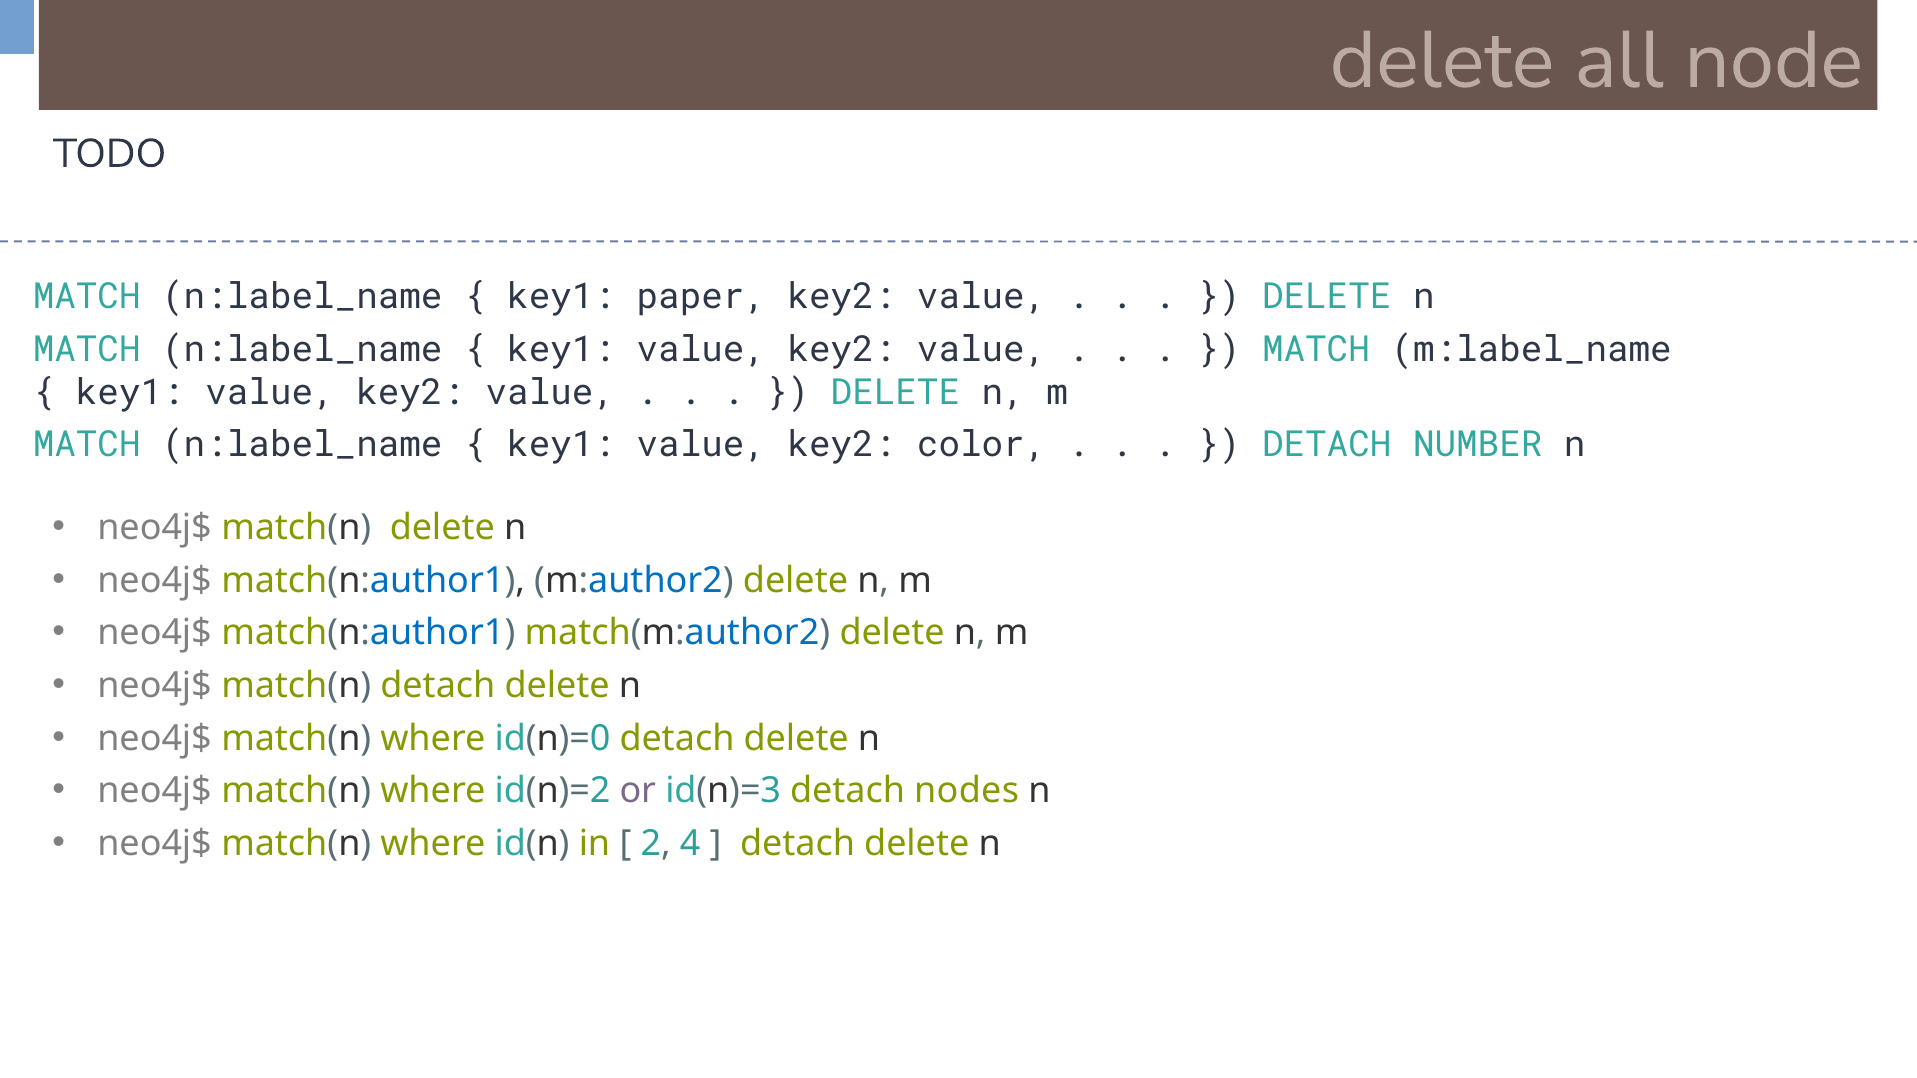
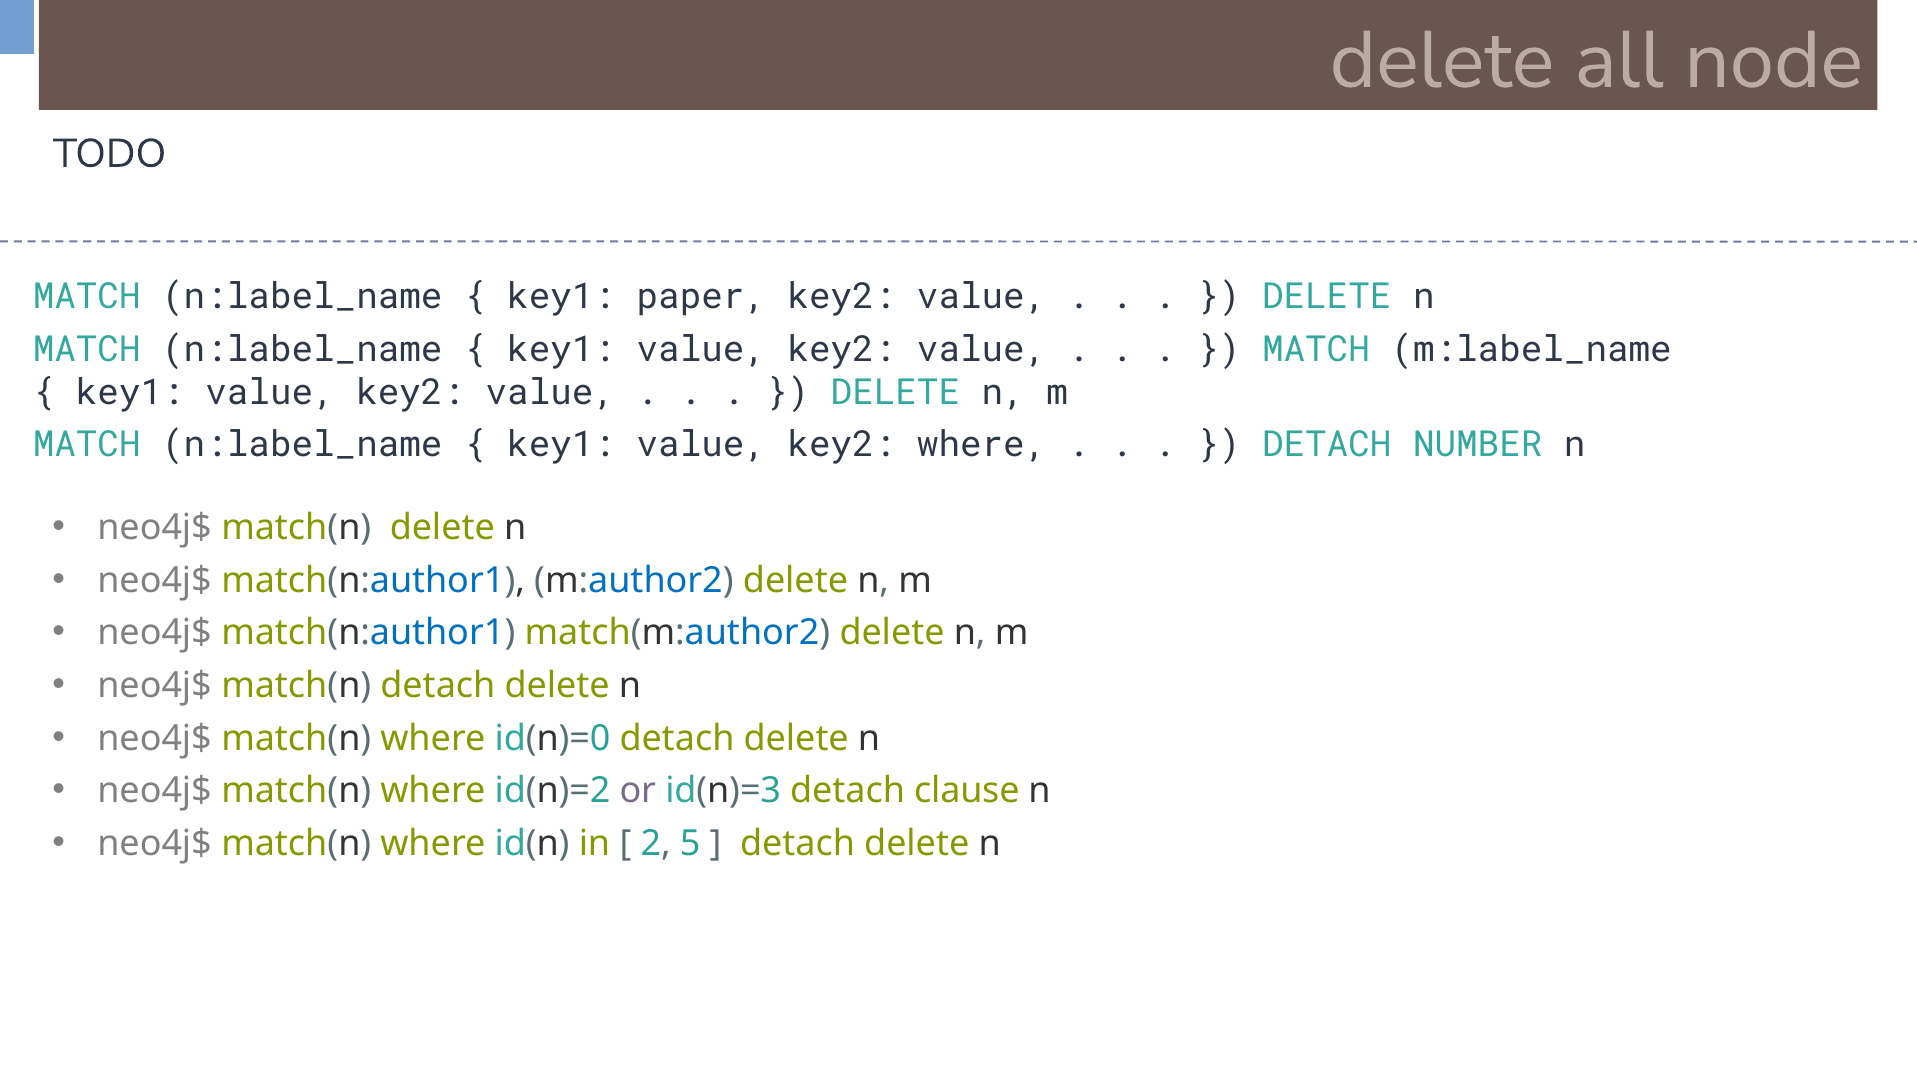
key2 color: color -> where
nodes: nodes -> clause
4: 4 -> 5
